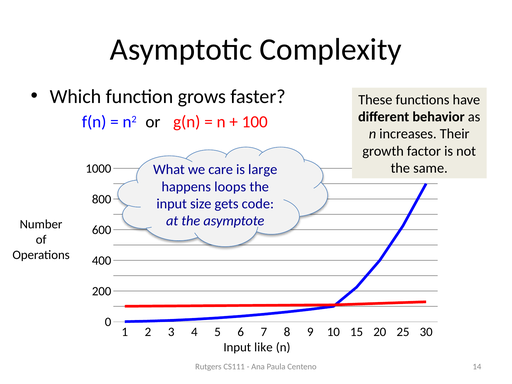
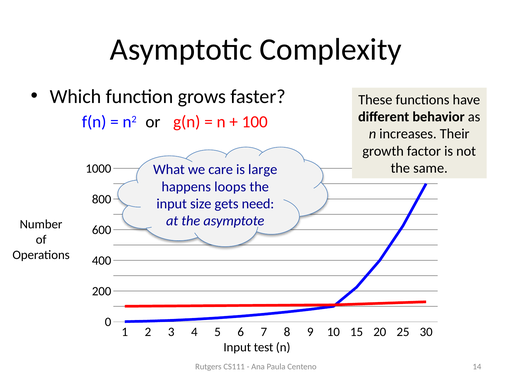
code: code -> need
like: like -> test
